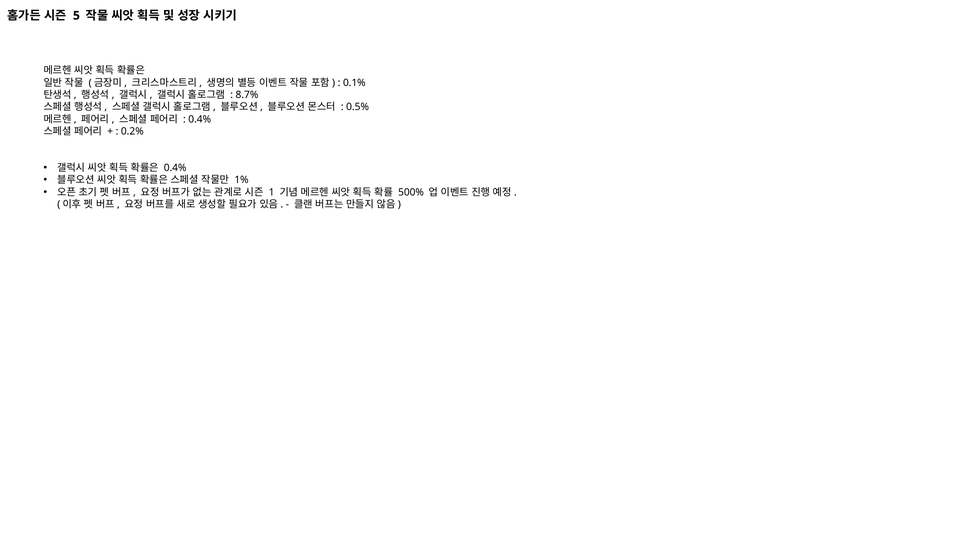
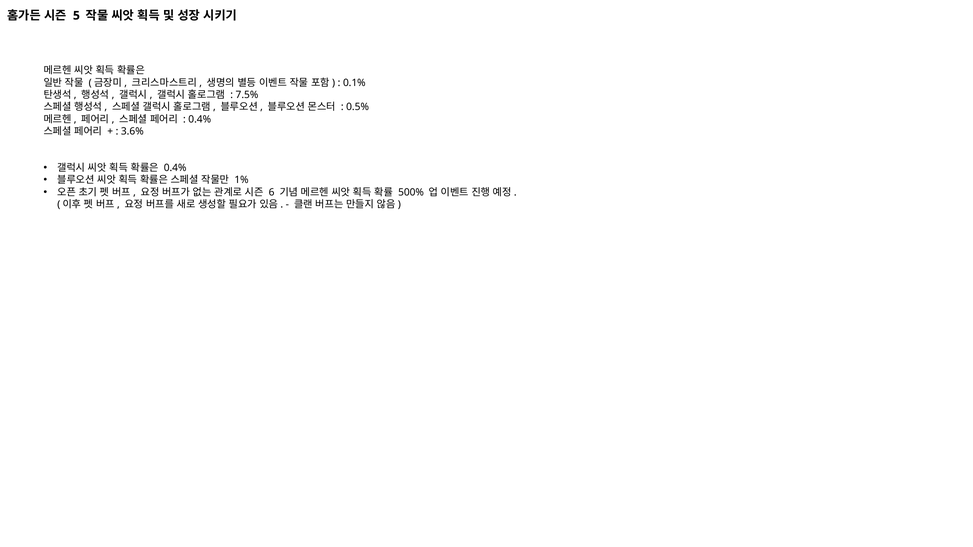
8.7%: 8.7% -> 7.5%
0.2%: 0.2% -> 3.6%
1: 1 -> 6
